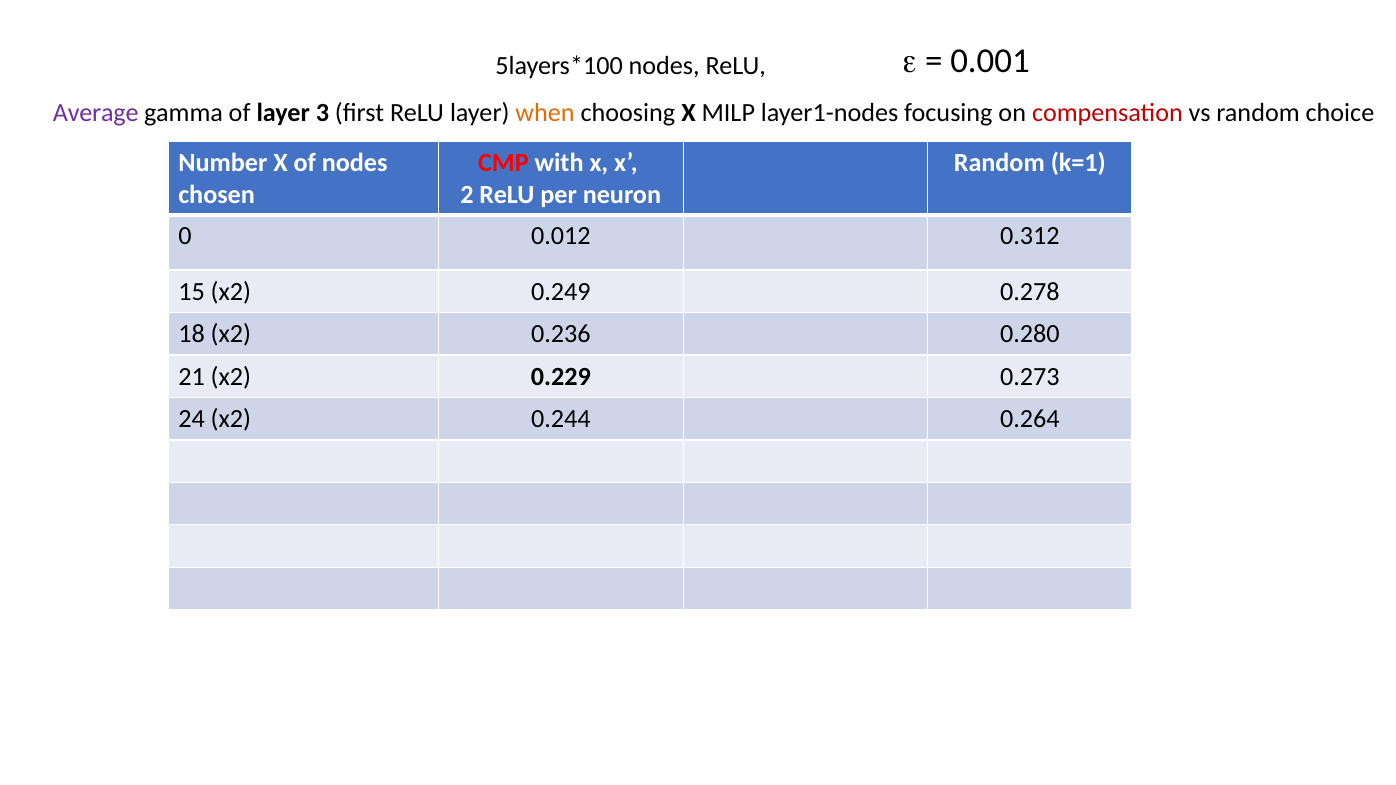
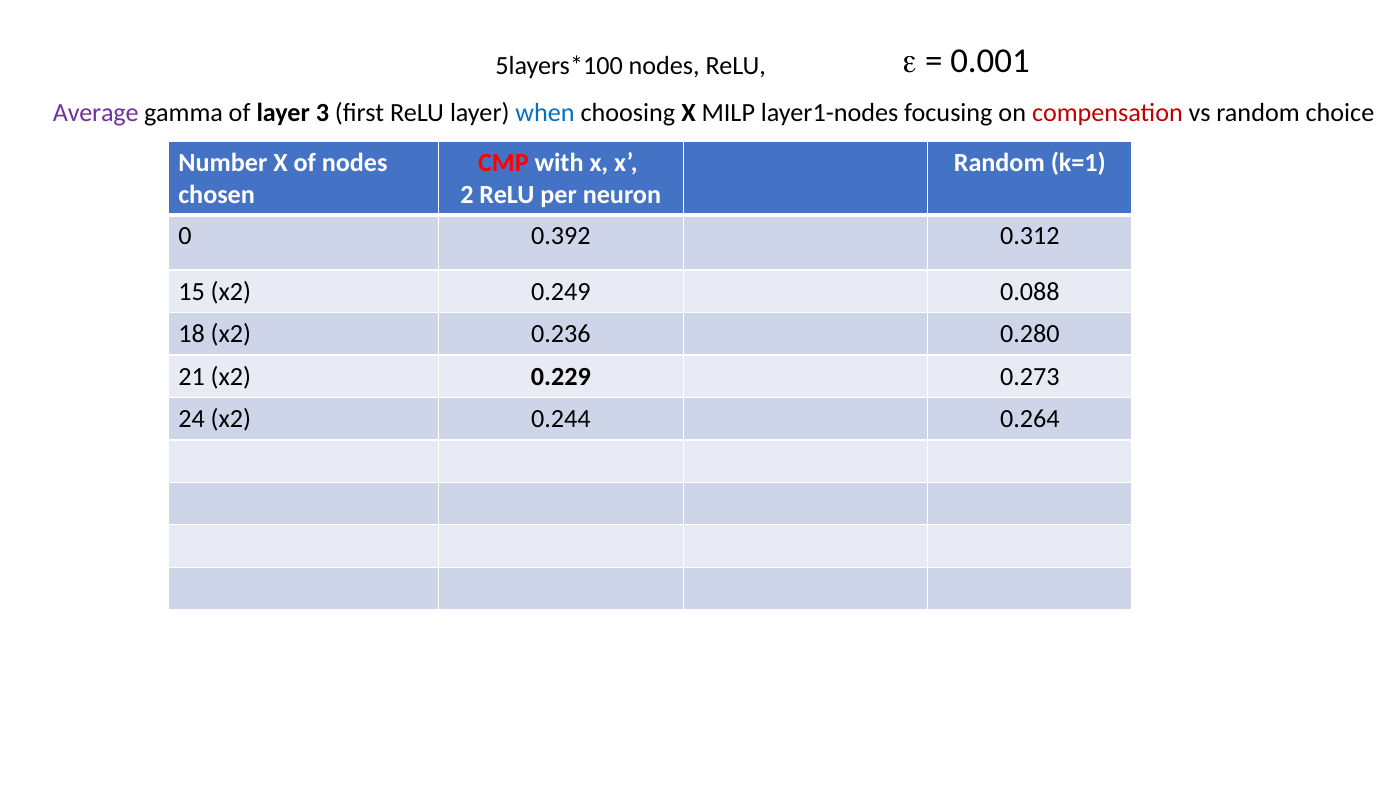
when colour: orange -> blue
0.012: 0.012 -> 0.392
0.278: 0.278 -> 0.088
